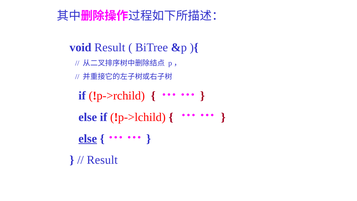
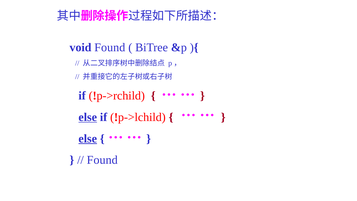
void Result: Result -> Found
else at (88, 117) underline: none -> present
Result at (102, 160): Result -> Found
